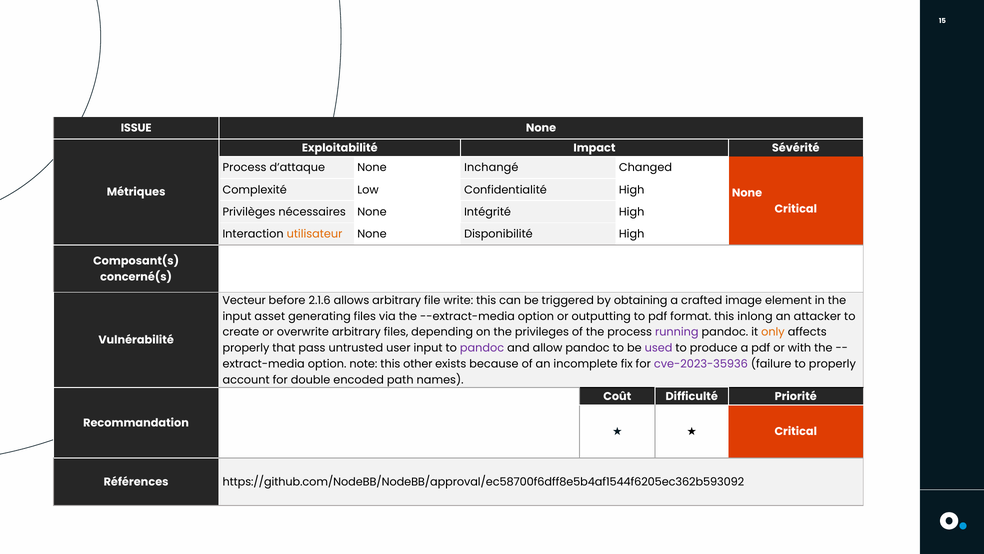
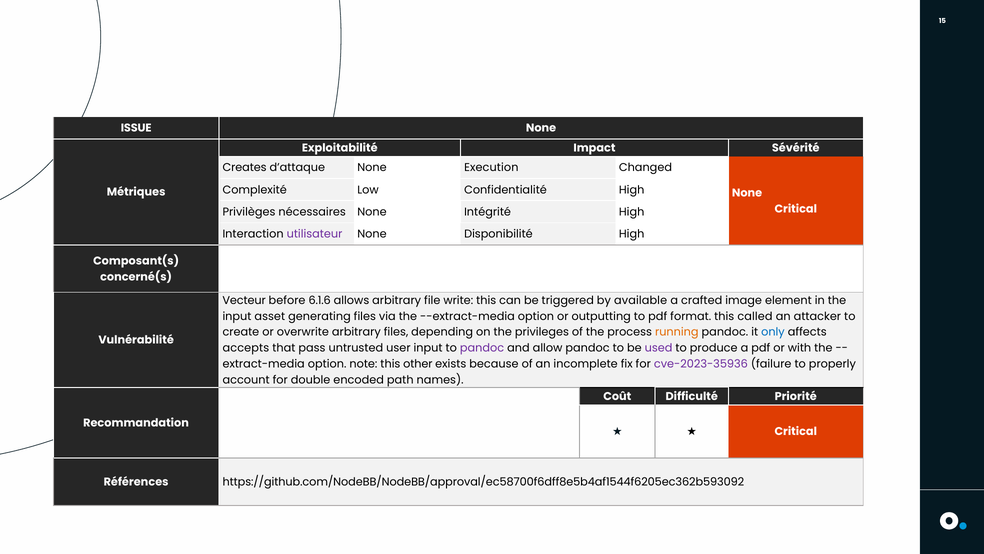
Process at (245, 168): Process -> Creates
Inchangé: Inchangé -> Execution
utilisateur colour: orange -> purple
2.1.6: 2.1.6 -> 6.1.6
obtaining: obtaining -> available
inlong: inlong -> called
running colour: purple -> orange
only colour: orange -> blue
properly at (246, 348): properly -> accepts
